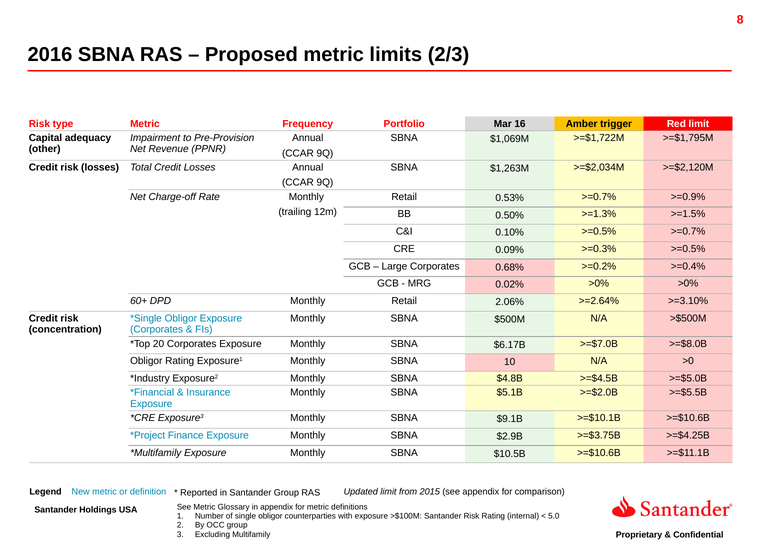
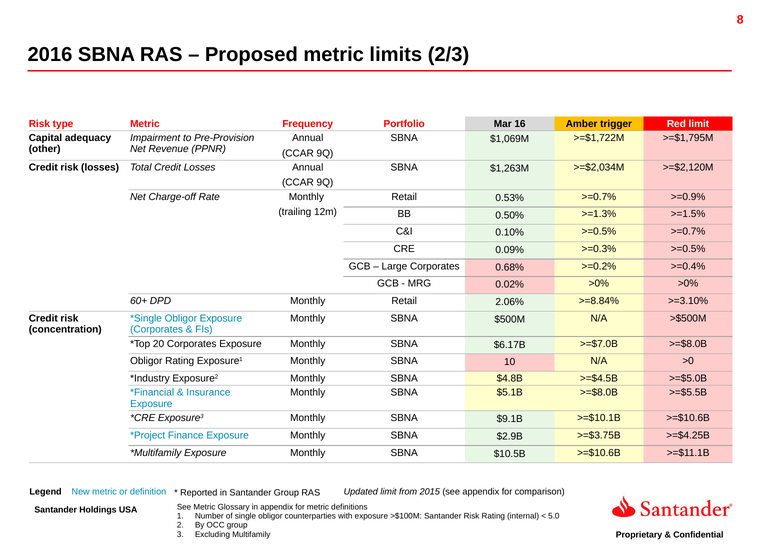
>=2.64%: >=2.64% -> >=8.84%
$5.1B >=$2.0B: >=$2.0B -> >=$8.0B
